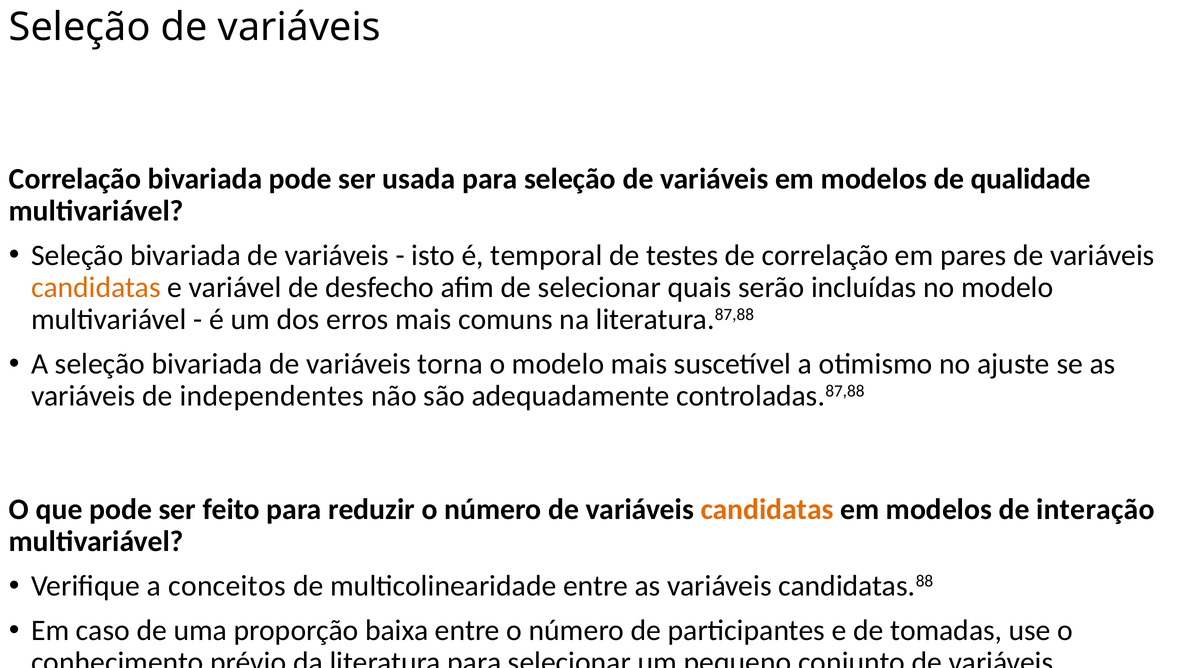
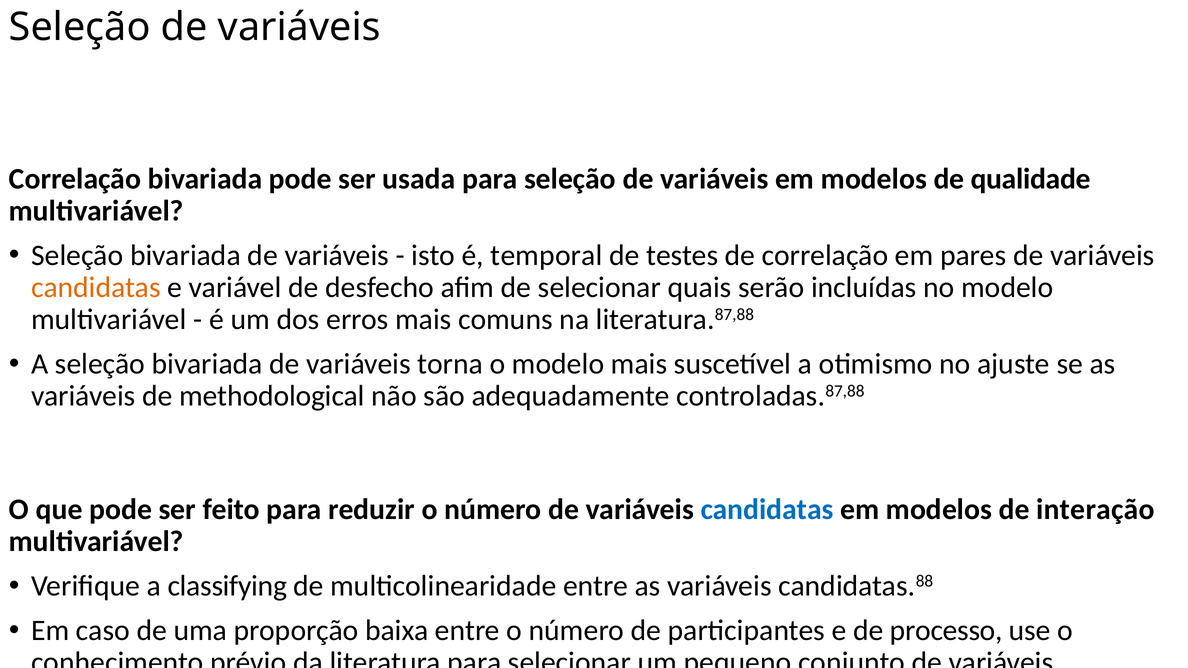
independentes: independentes -> methodological
candidatas at (767, 510) colour: orange -> blue
conceitos: conceitos -> classifying
tomadas: tomadas -> processo
